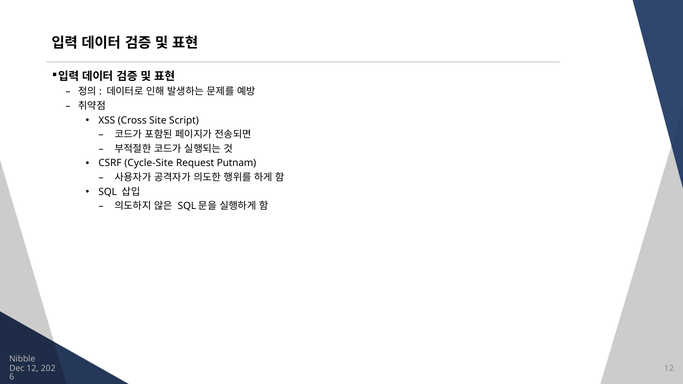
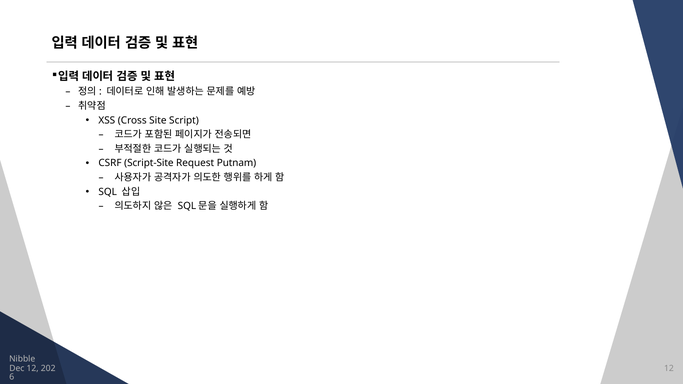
Cycle-Site: Cycle-Site -> Script-Site
